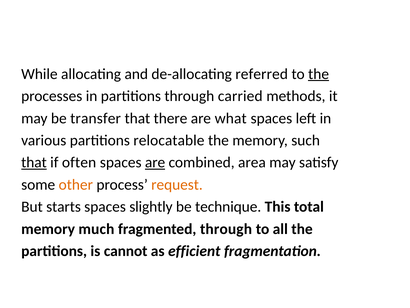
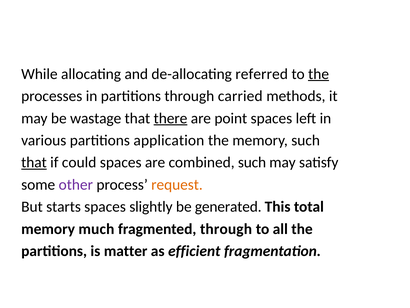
transfer: transfer -> wastage
there underline: none -> present
what: what -> point
relocatable: relocatable -> application
often: often -> could
are at (155, 162) underline: present -> none
combined area: area -> such
other colour: orange -> purple
technique: technique -> generated
cannot: cannot -> matter
